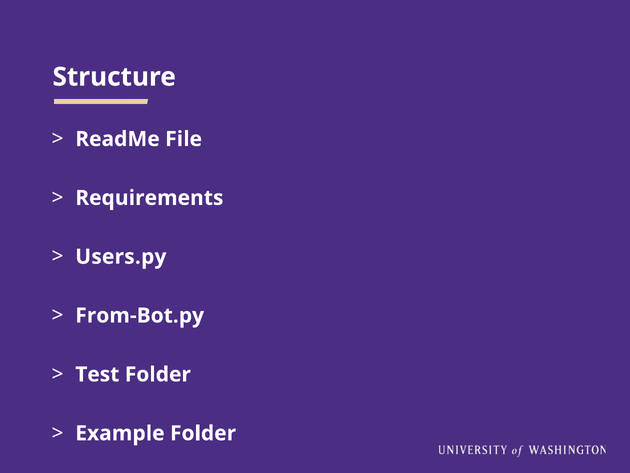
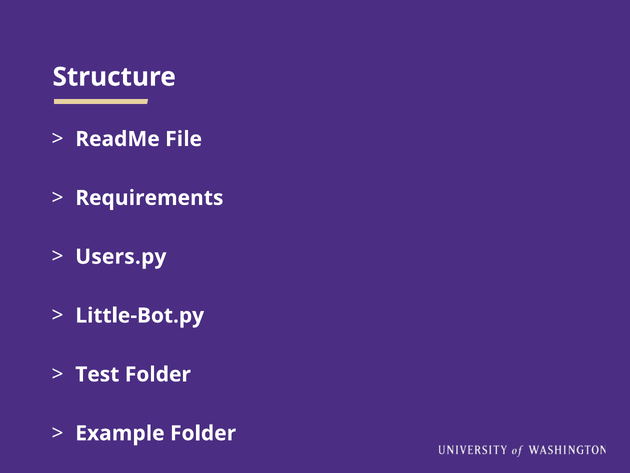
From-Bot.py: From-Bot.py -> Little-Bot.py
